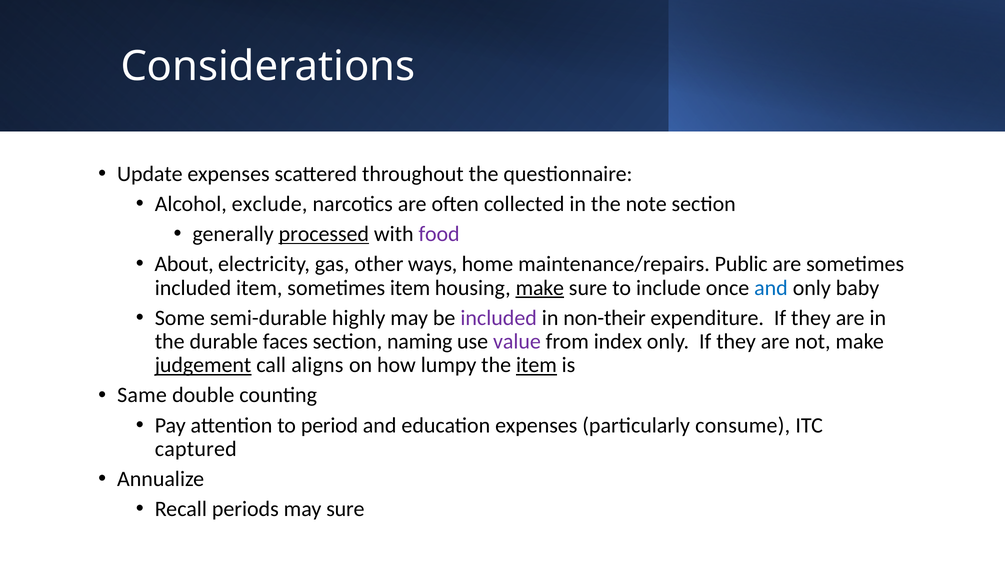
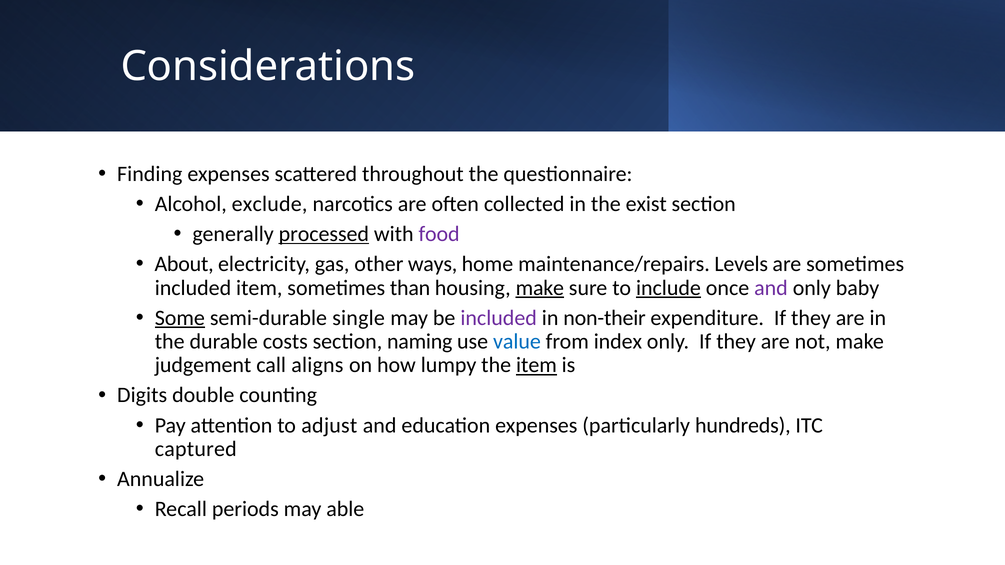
Update: Update -> Finding
note: note -> exist
Public: Public -> Levels
sometimes item: item -> than
include underline: none -> present
and at (771, 288) colour: blue -> purple
Some underline: none -> present
highly: highly -> single
faces: faces -> costs
value colour: purple -> blue
judgement underline: present -> none
Same: Same -> Digits
period: period -> adjust
consume: consume -> hundreds
may sure: sure -> able
